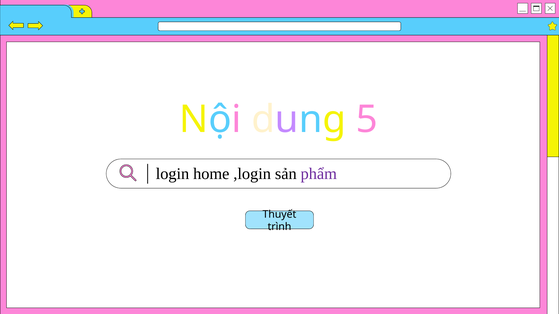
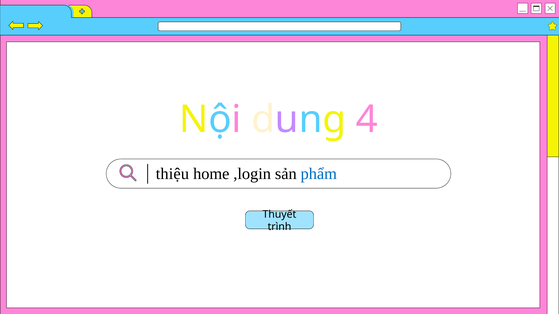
5: 5 -> 4
login: login -> thiệu
phẩm colour: purple -> blue
